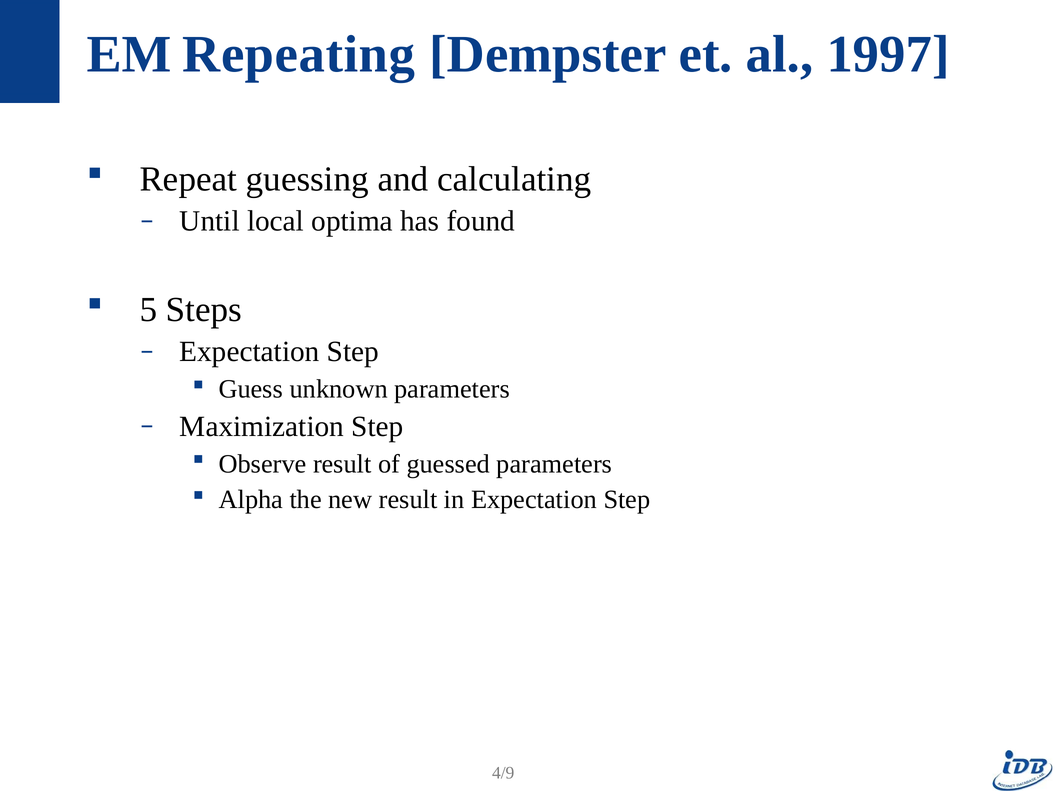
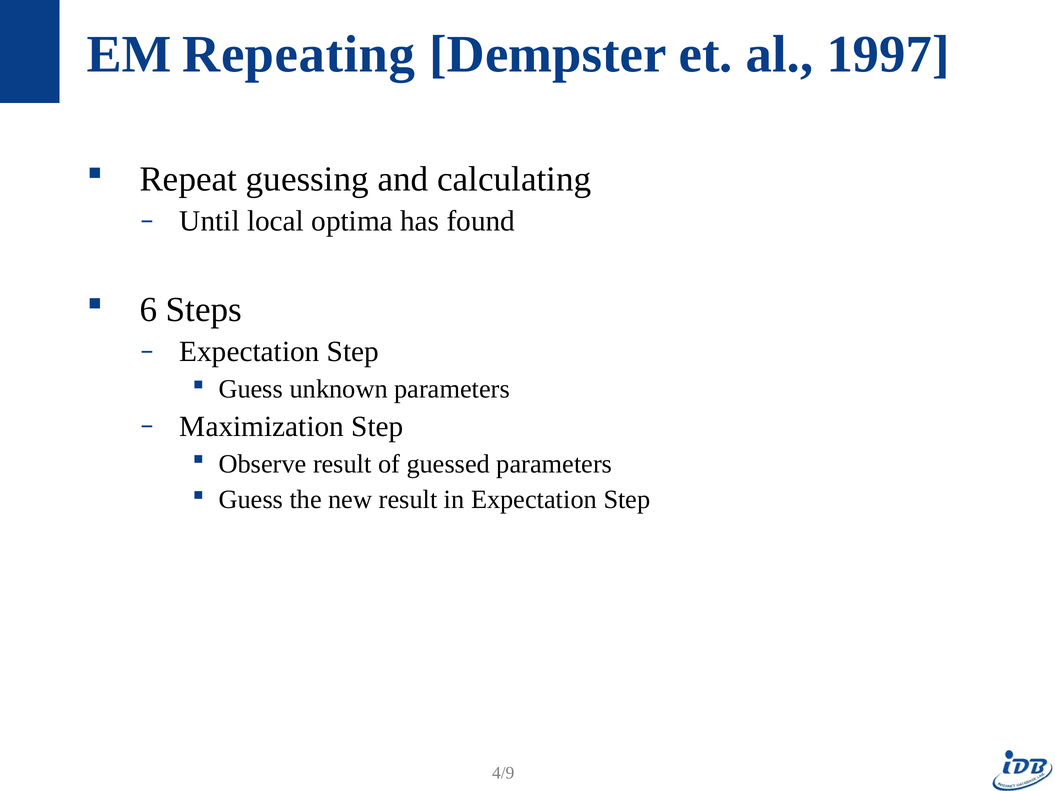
5: 5 -> 6
Alpha at (251, 500): Alpha -> Guess
